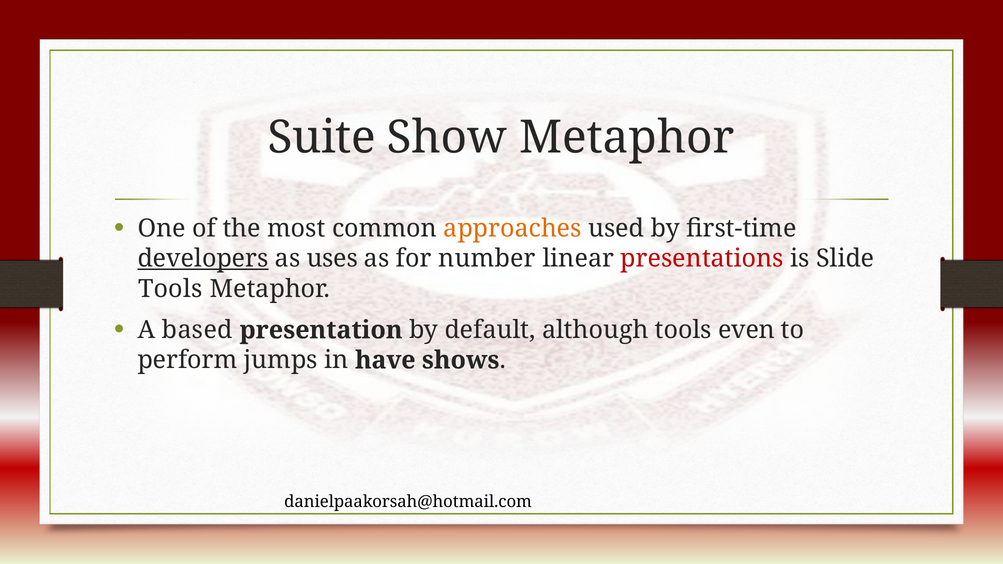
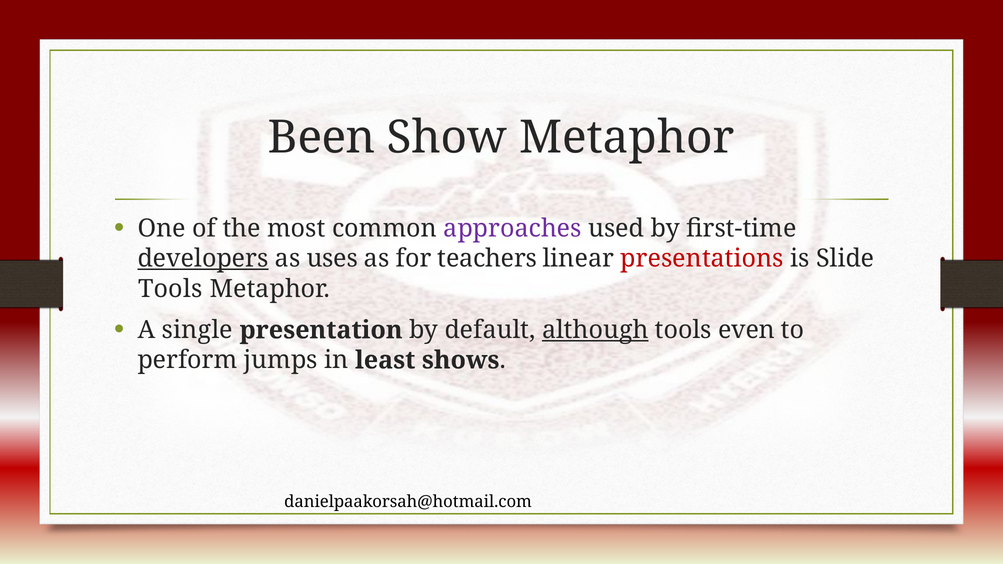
Suite: Suite -> Been
approaches colour: orange -> purple
number: number -> teachers
based: based -> single
although underline: none -> present
have: have -> least
